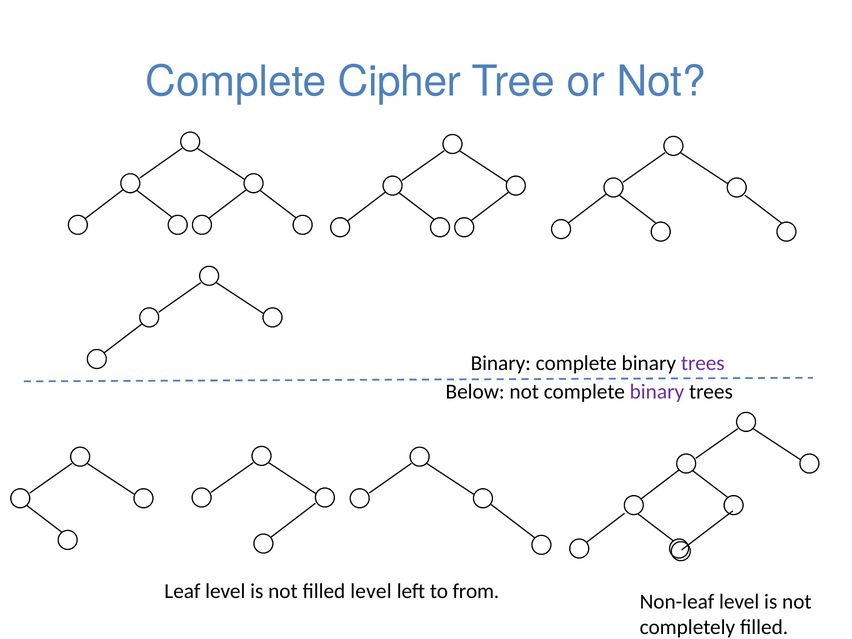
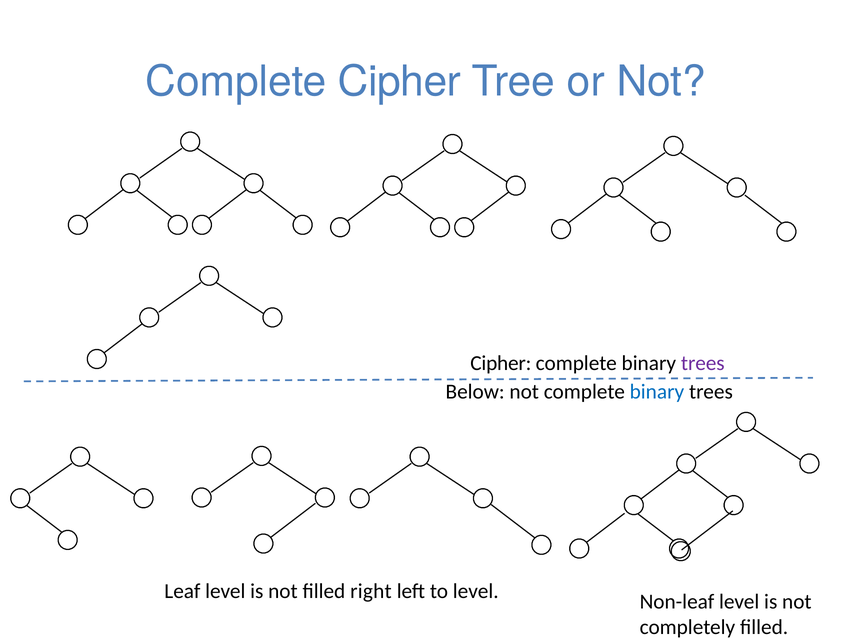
Binary at (501, 363): Binary -> Cipher
binary at (657, 391) colour: purple -> blue
filled level: level -> right
to from: from -> level
